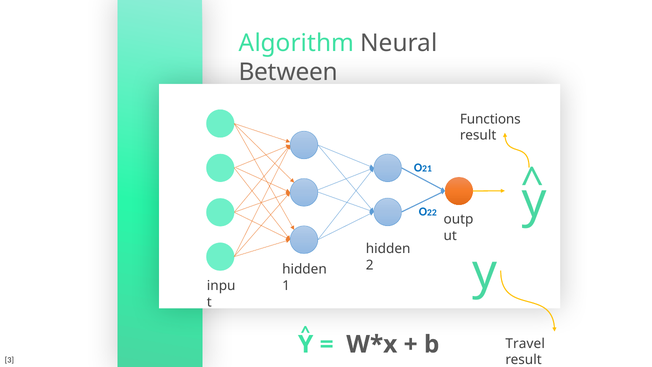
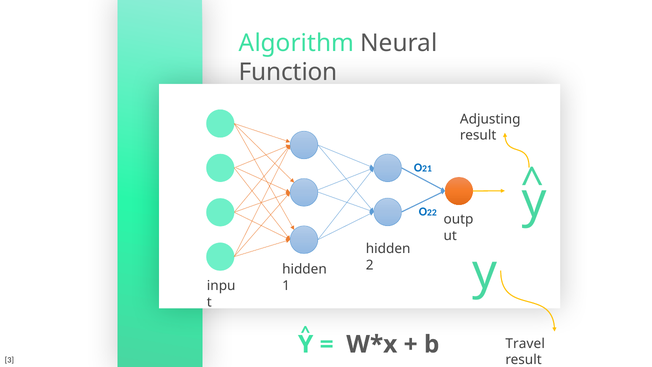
Between: Between -> Function
Functions: Functions -> Adjusting
